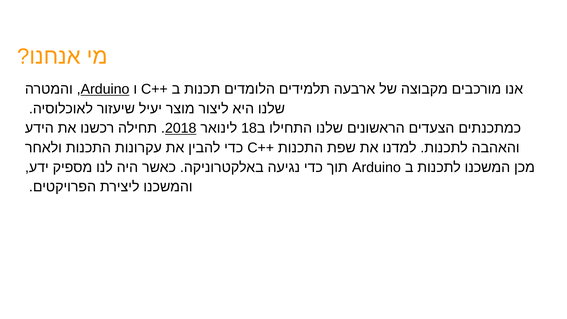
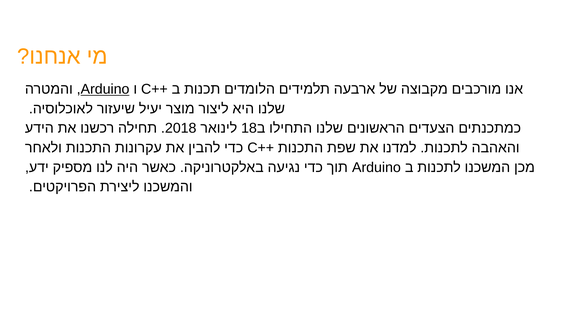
2018 underline: present -> none
